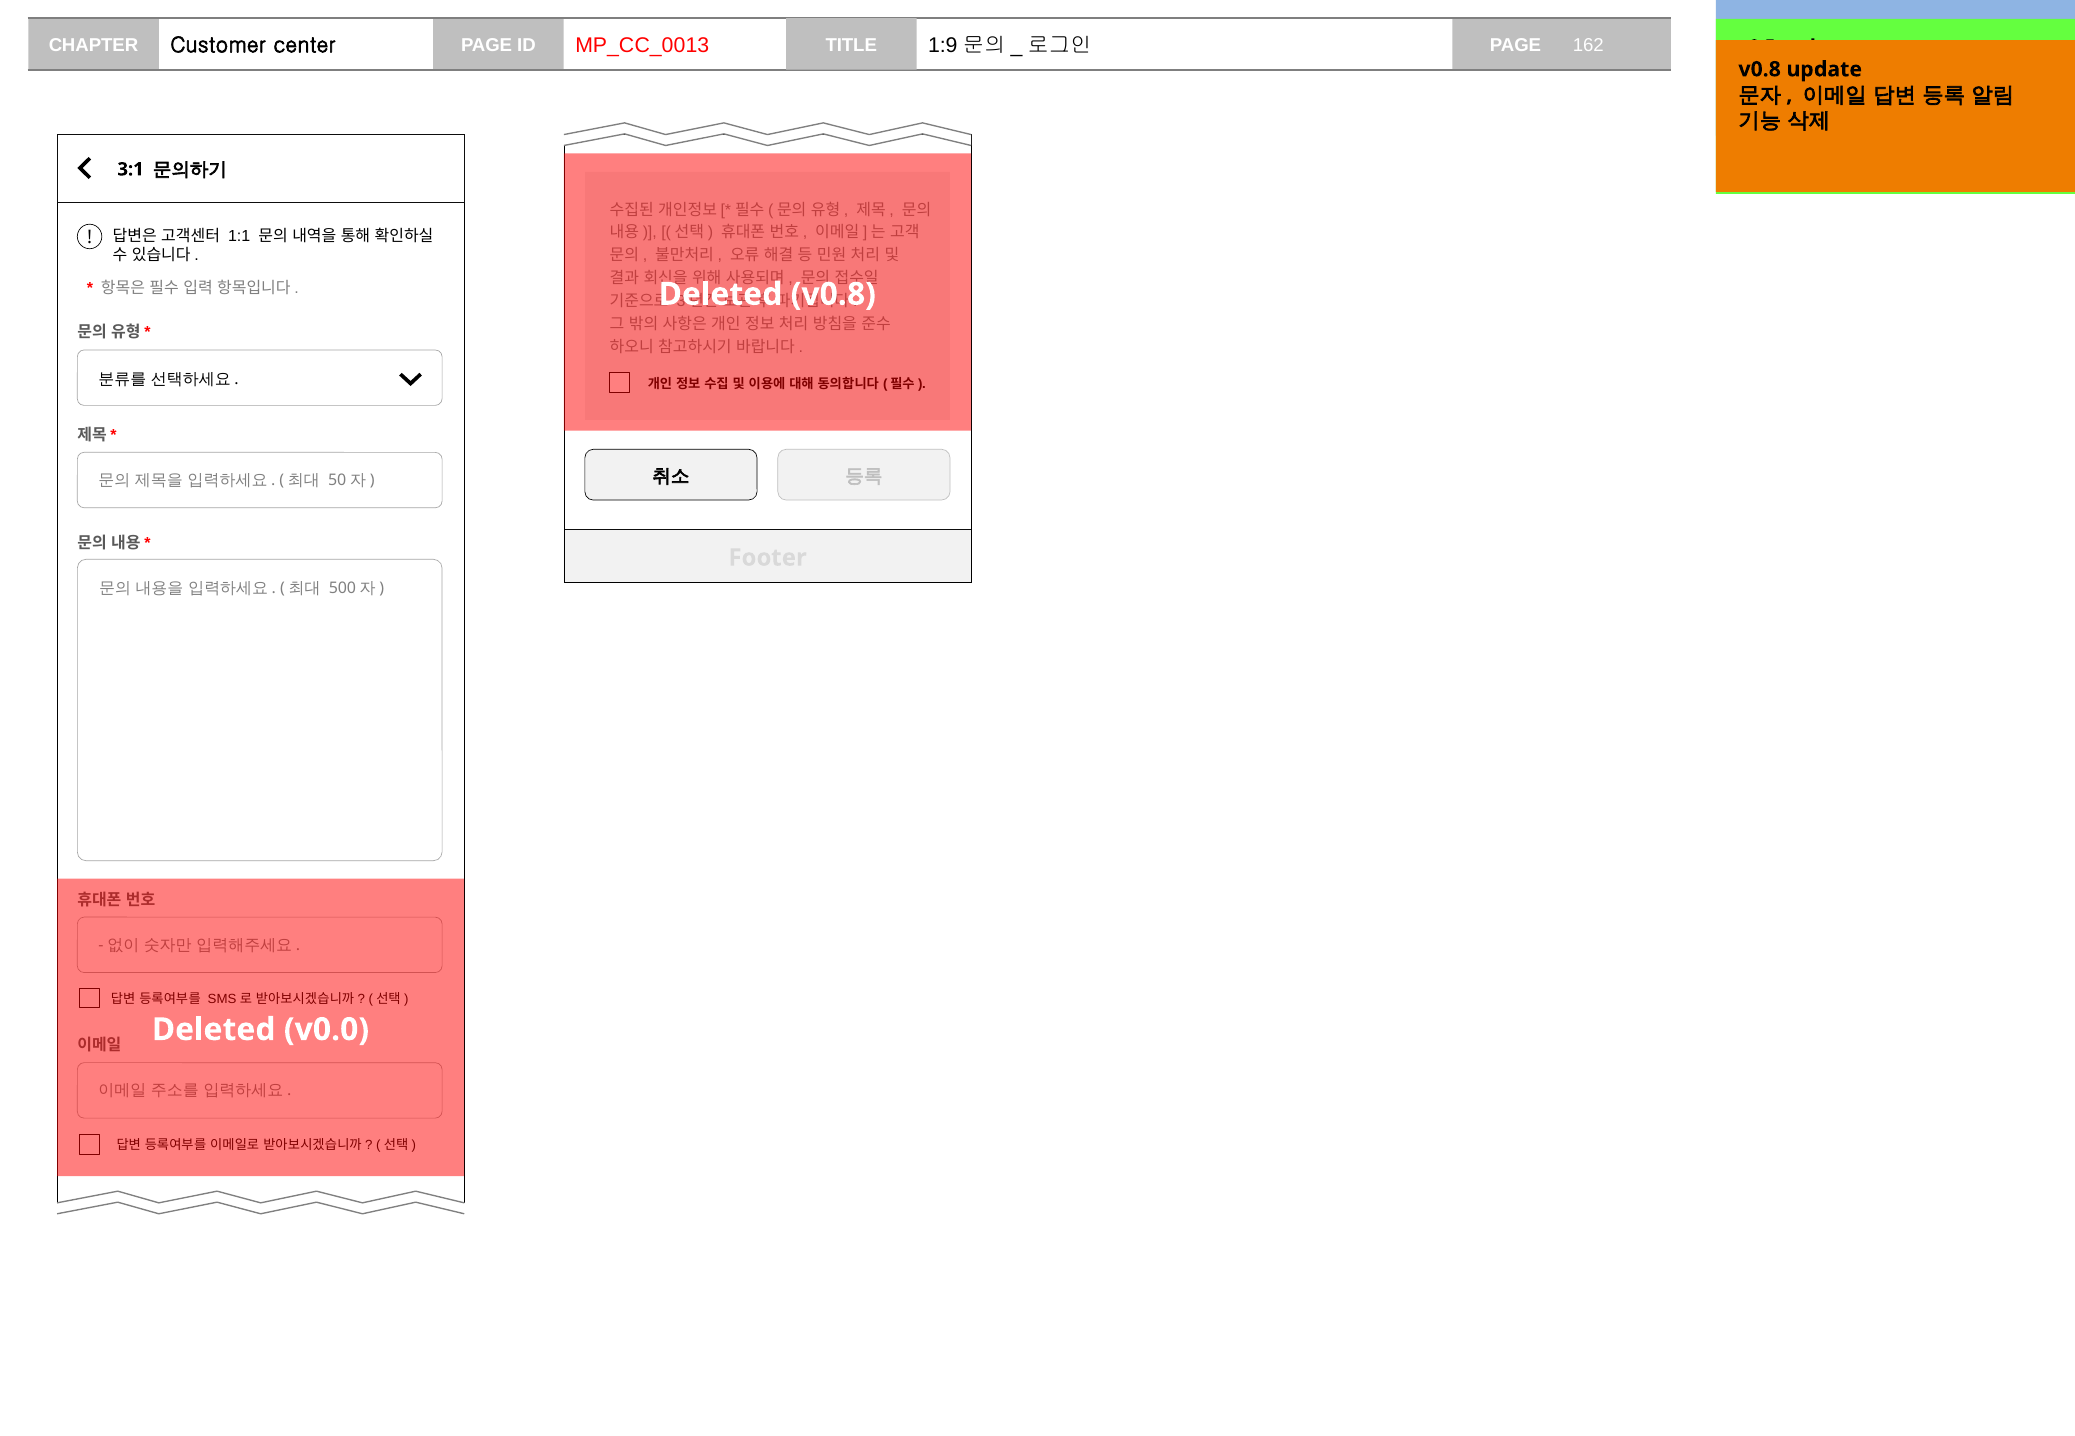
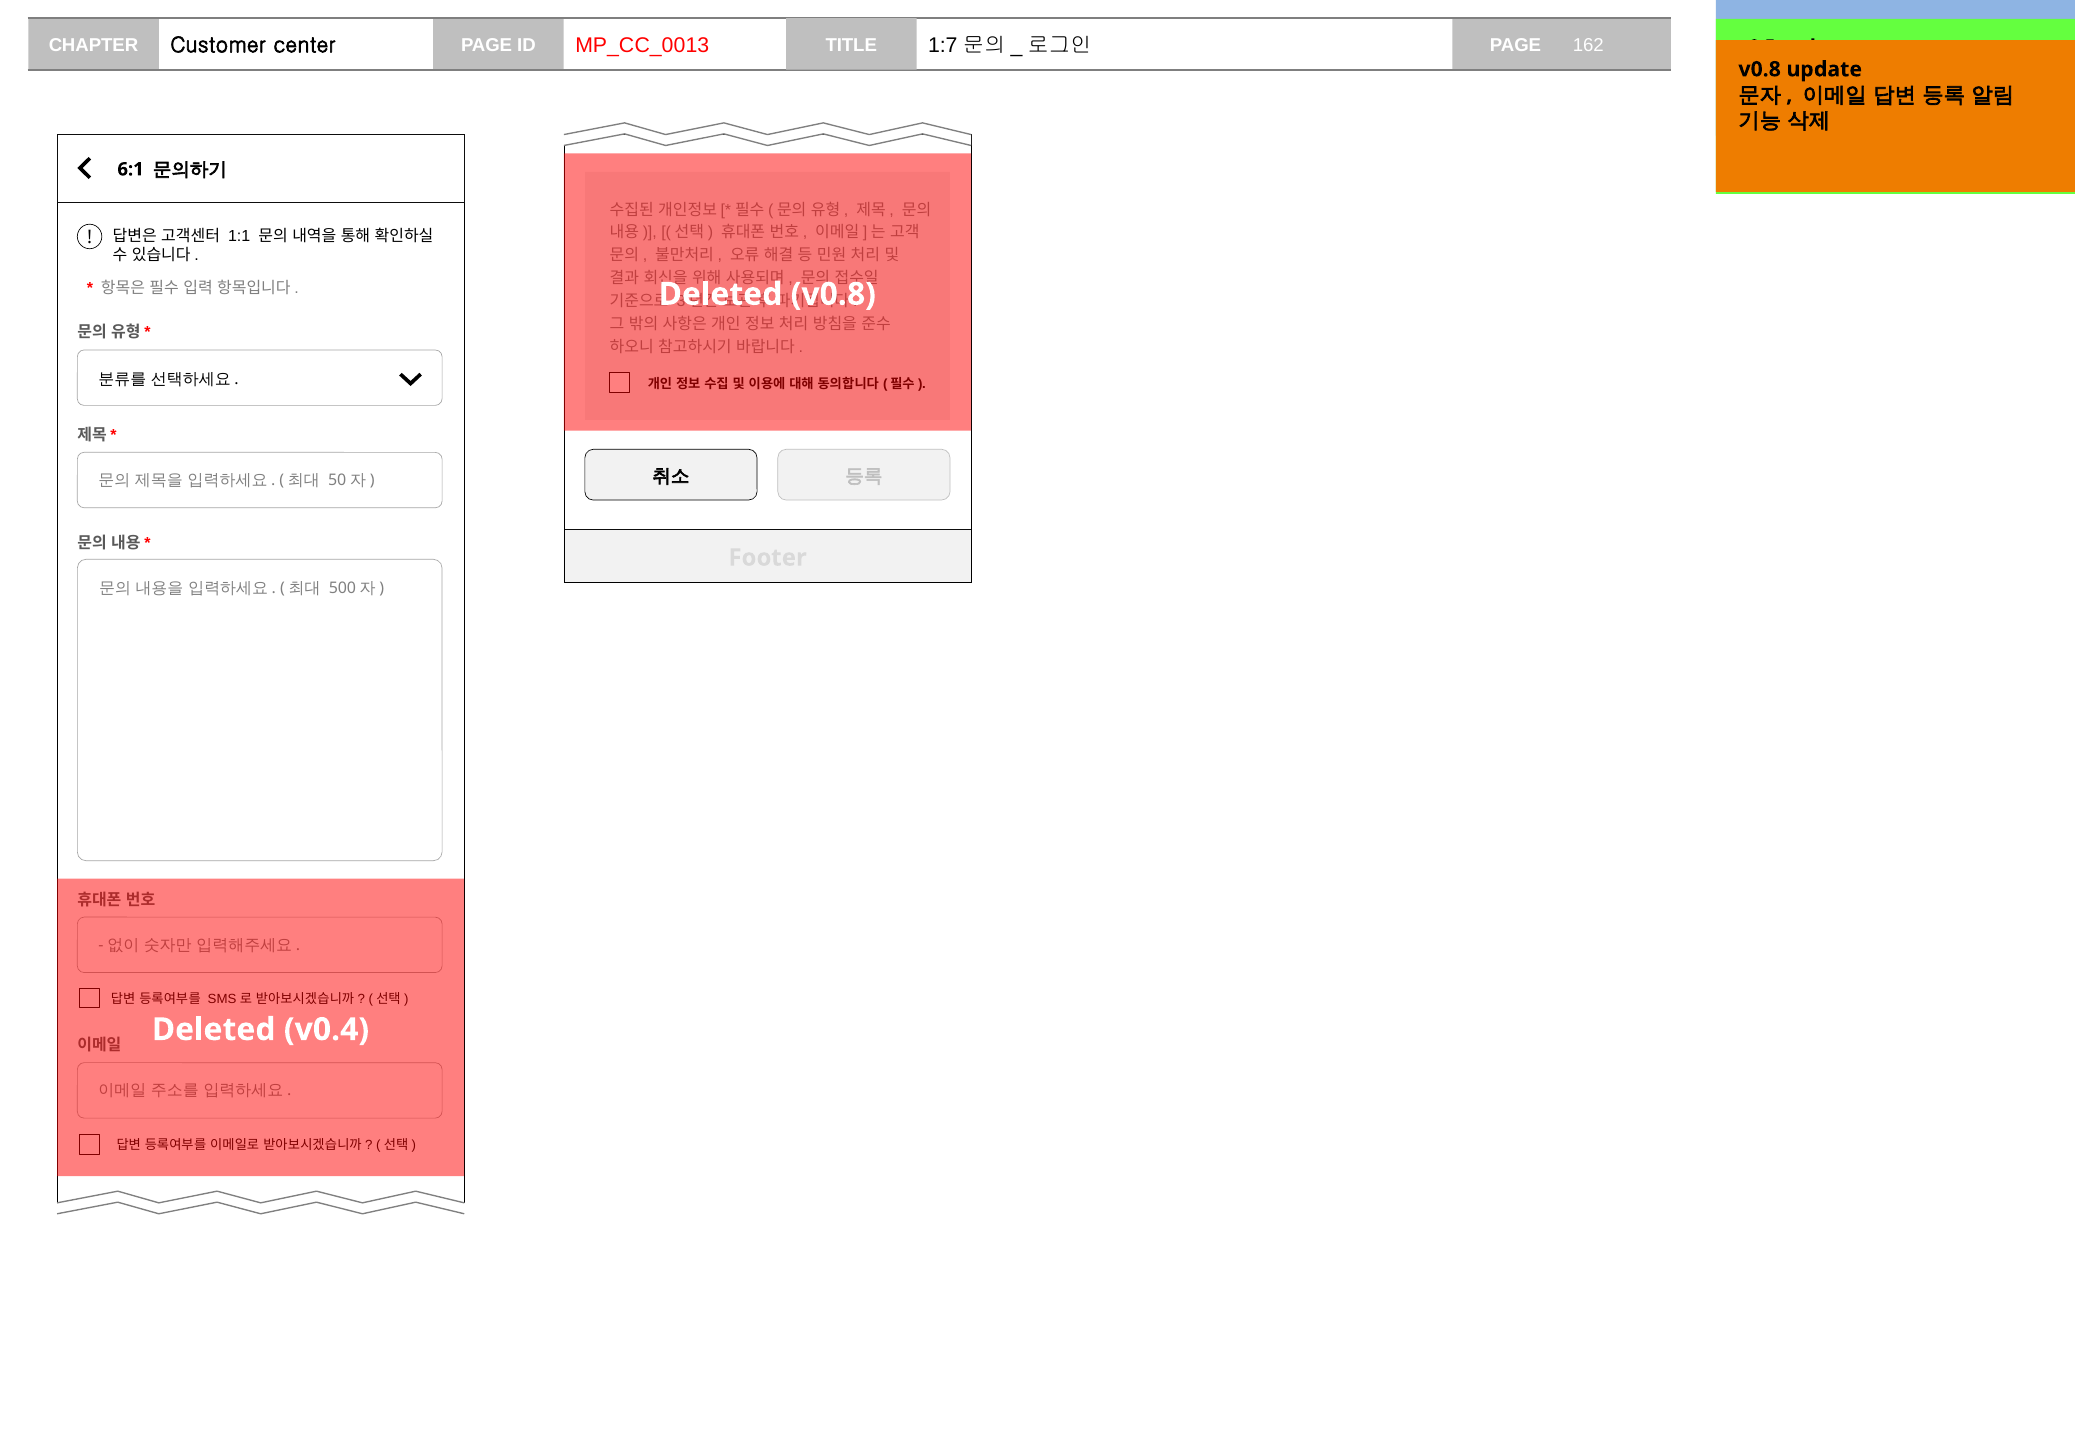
1:9: 1:9 -> 1:7
3:1: 3:1 -> 6:1
v0.0: v0.0 -> v0.4
